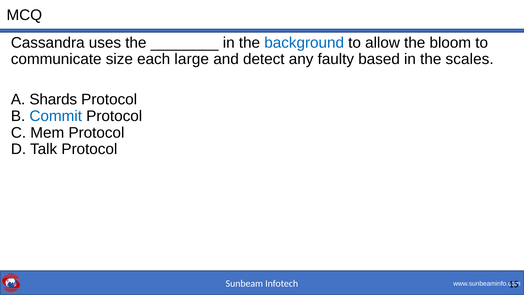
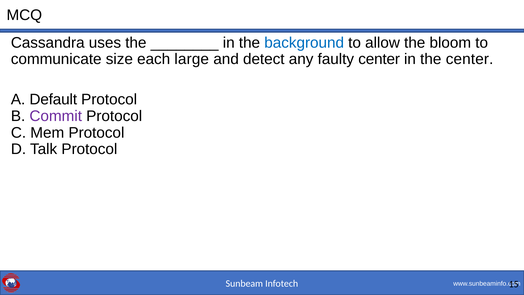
faulty based: based -> center
the scales: scales -> center
Shards: Shards -> Default
Commit colour: blue -> purple
